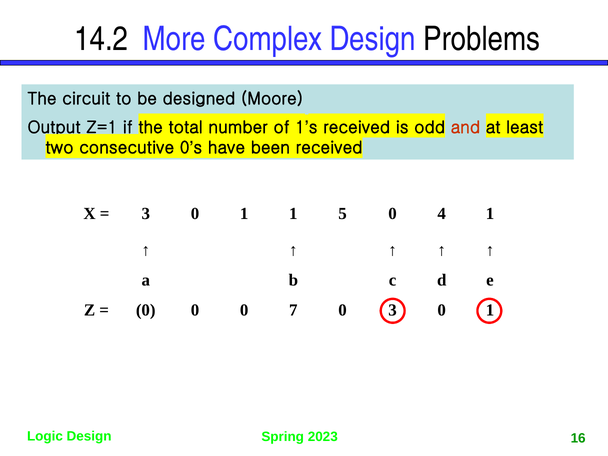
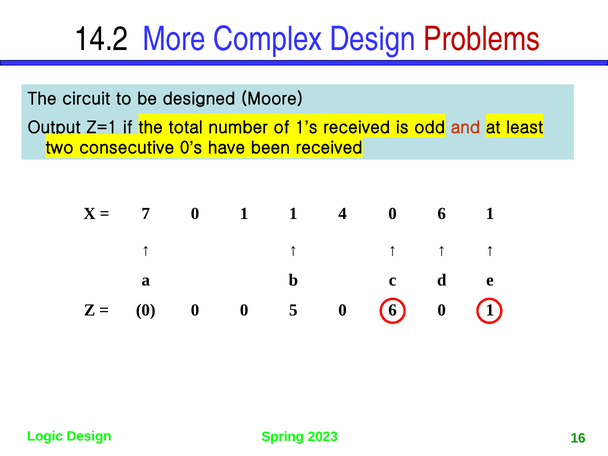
Problems colour: black -> red
3 at (146, 214): 3 -> 7
5: 5 -> 4
4 at (442, 214): 4 -> 6
7: 7 -> 5
3 at (393, 310): 3 -> 6
